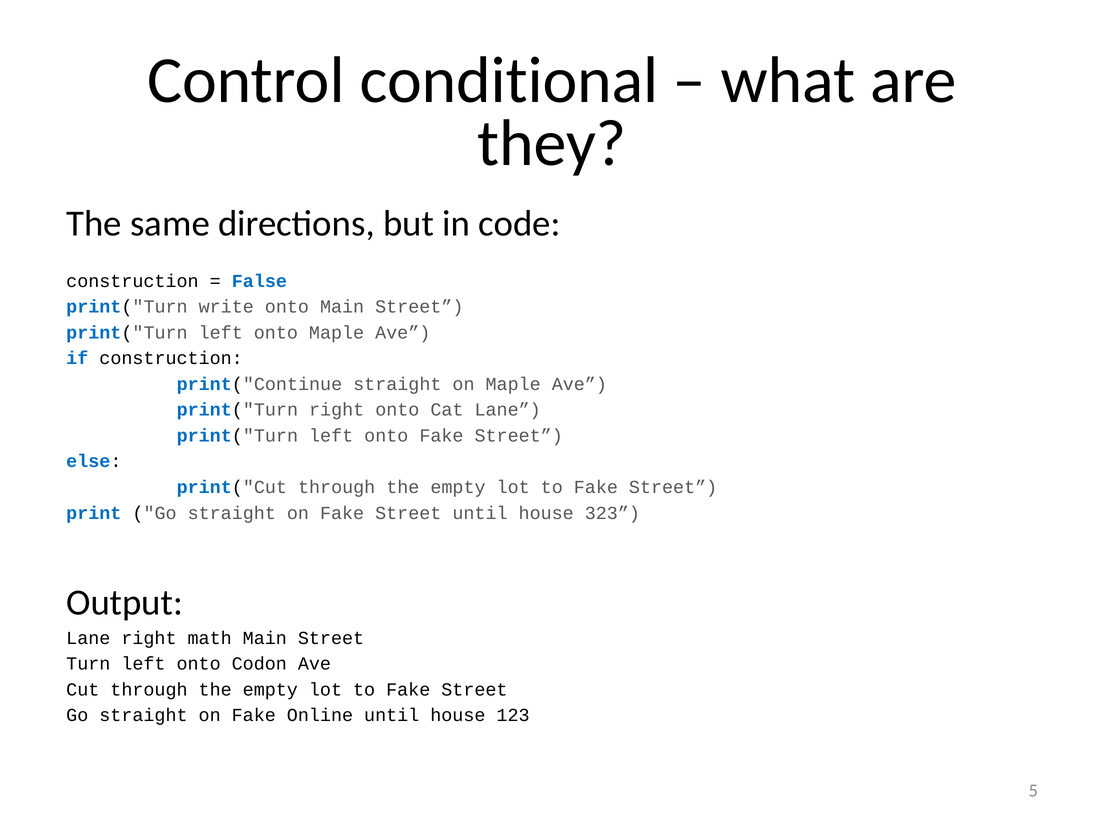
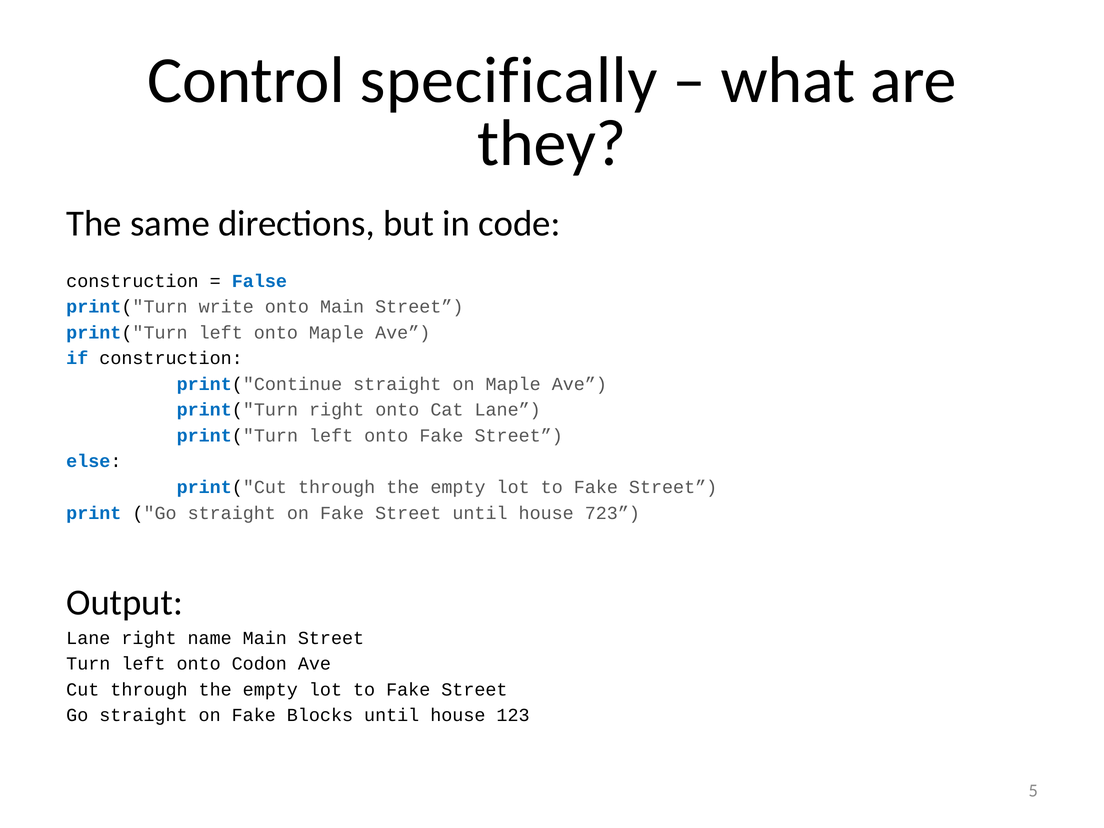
conditional: conditional -> specifically
323: 323 -> 723
math: math -> name
Online: Online -> Blocks
